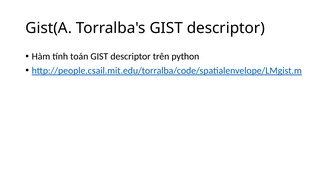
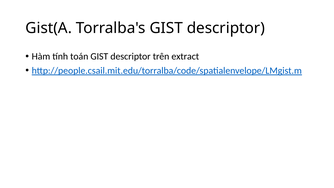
python: python -> extract
